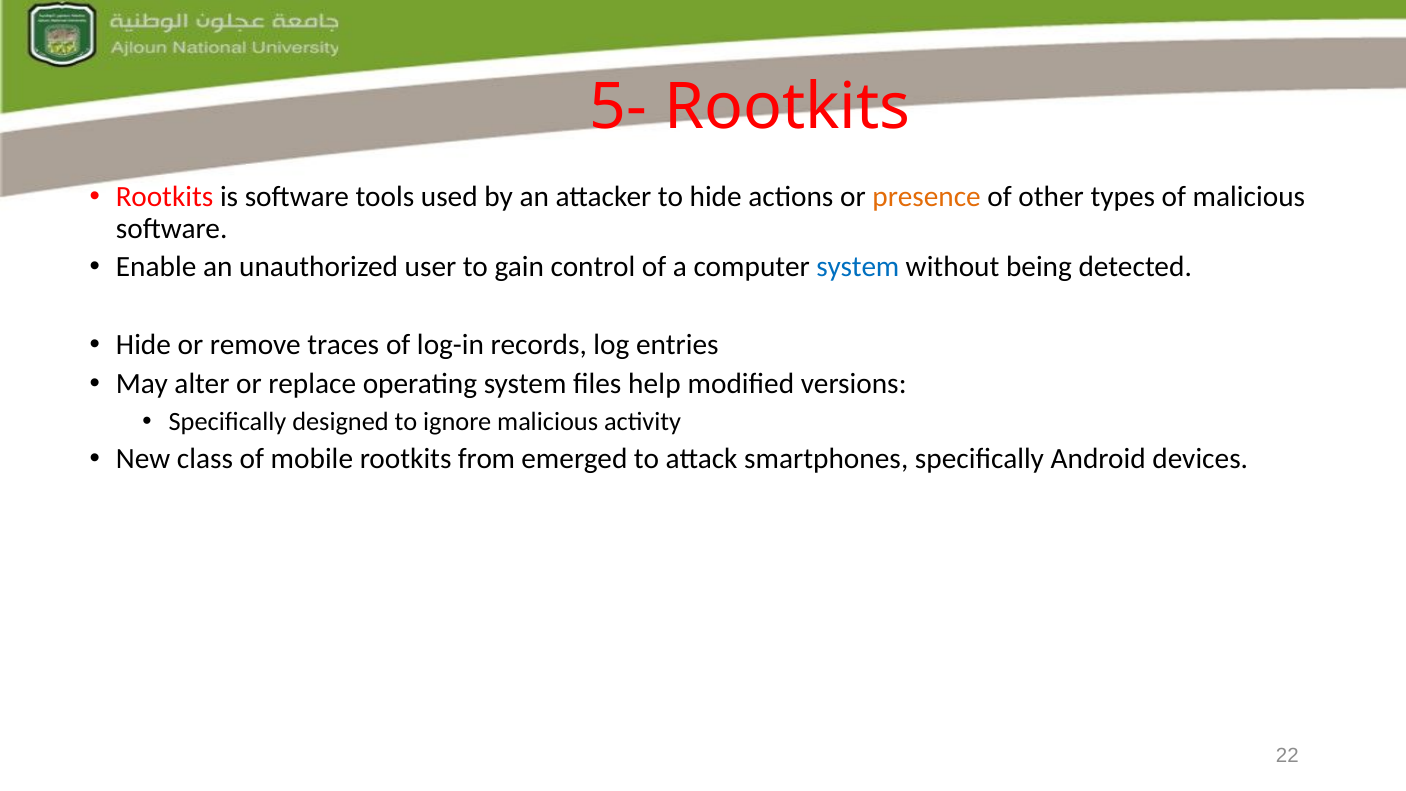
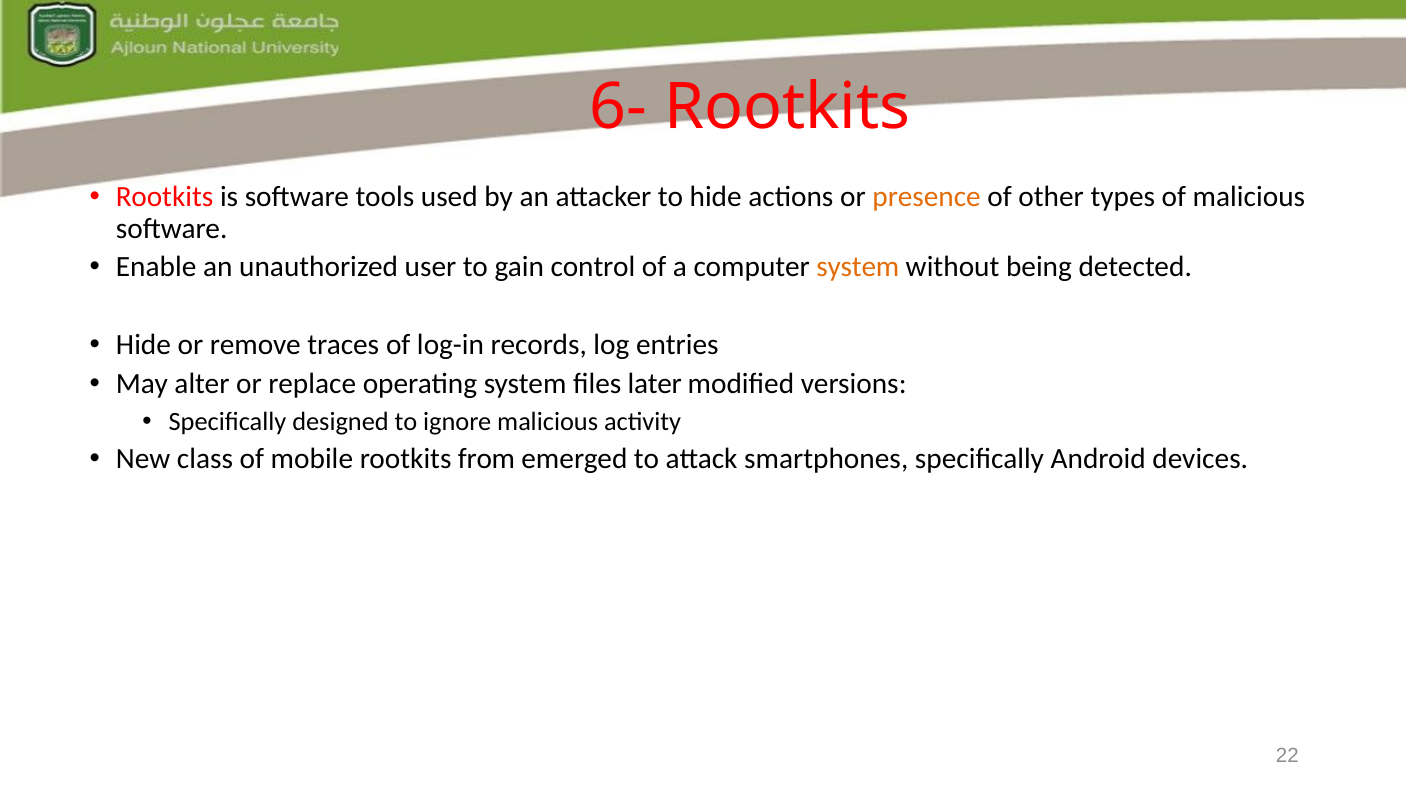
5-: 5- -> 6-
system at (858, 267) colour: blue -> orange
help: help -> later
